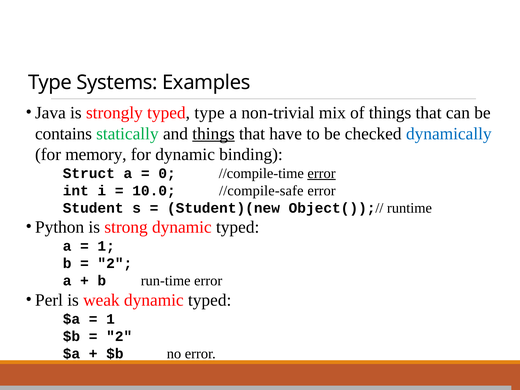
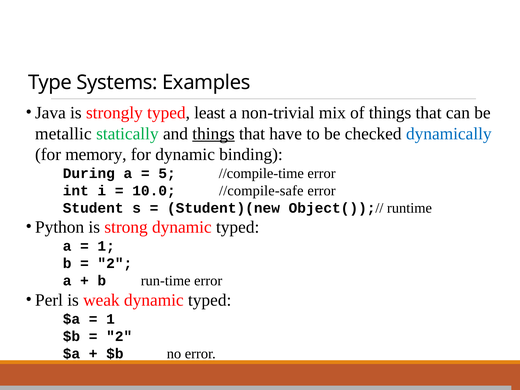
typed type: type -> least
contains: contains -> metallic
Struct: Struct -> During
0: 0 -> 5
error at (322, 173) underline: present -> none
